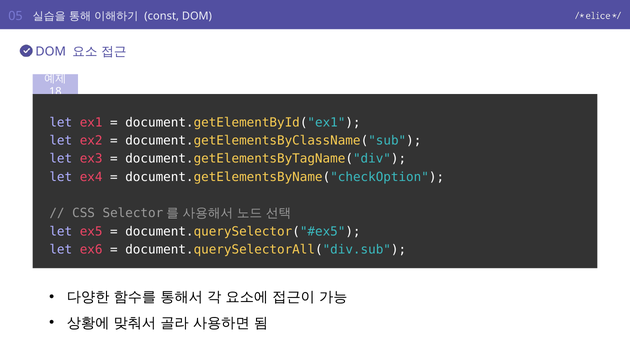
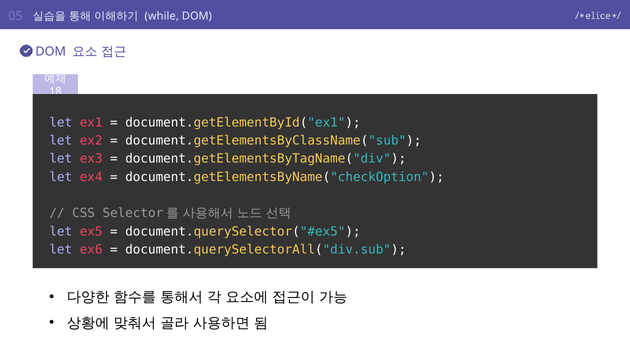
const: const -> while
